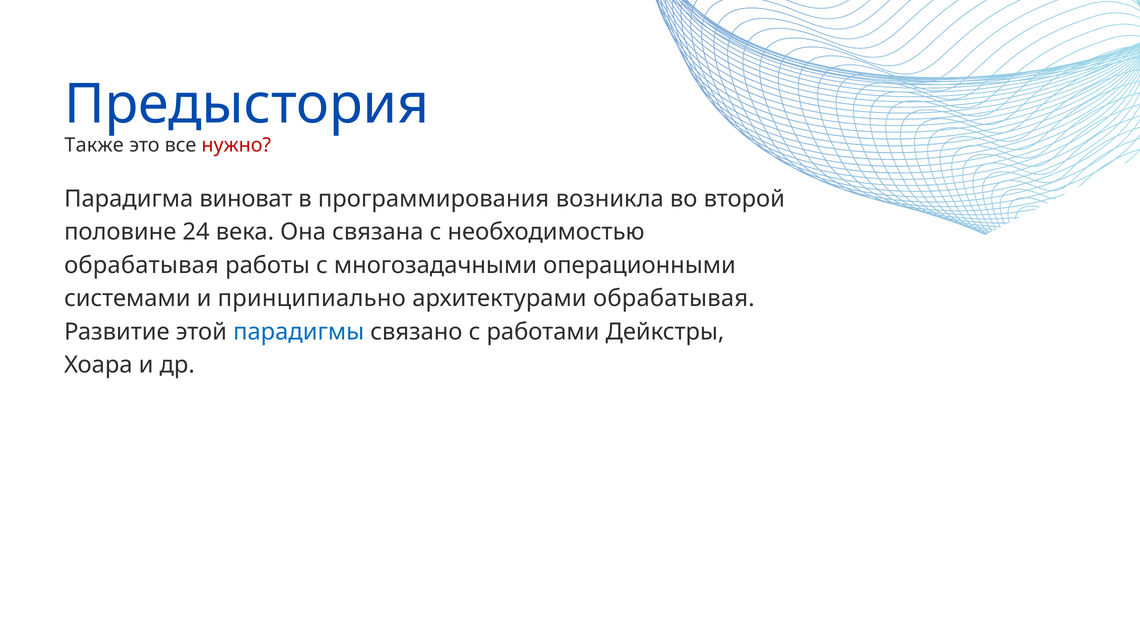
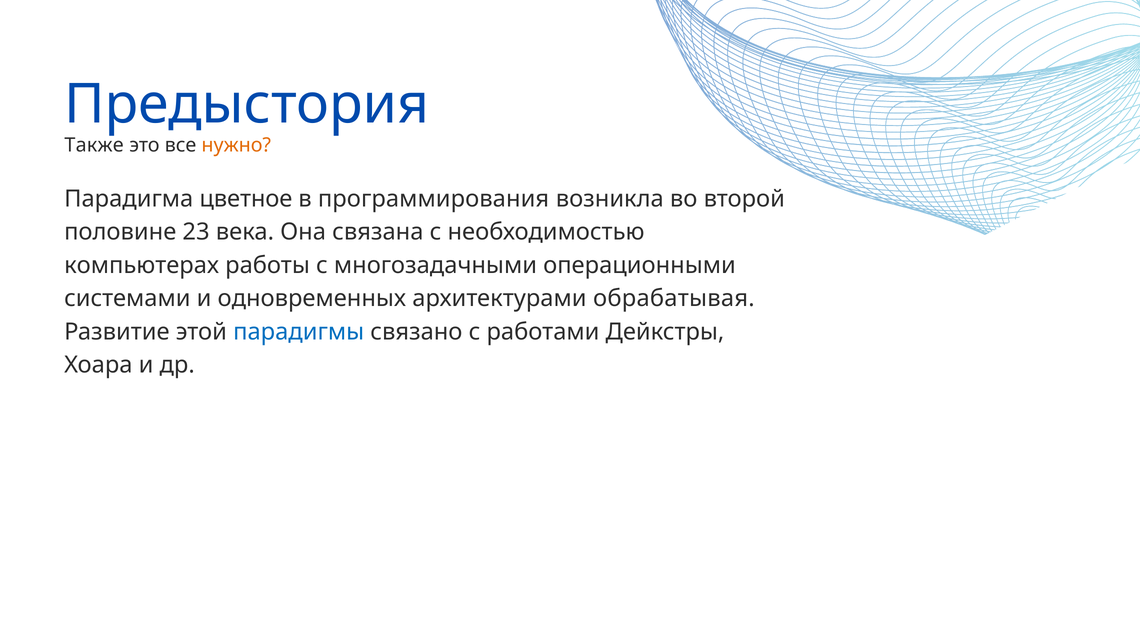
нужно colour: red -> orange
виноват: виноват -> цветное
24: 24 -> 23
обрабатывая at (141, 265): обрабатывая -> компьютерах
принципиально: принципиально -> одновременных
